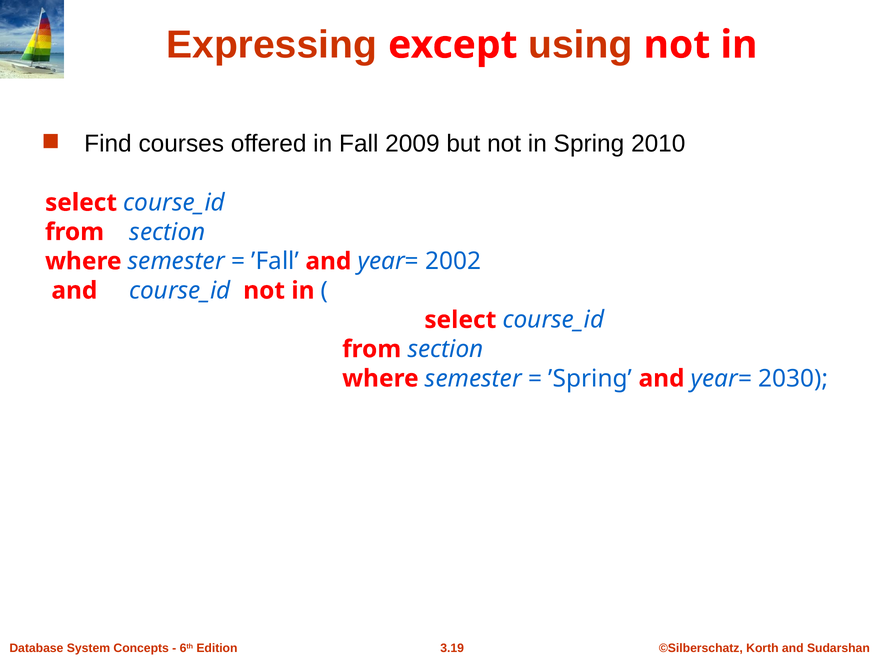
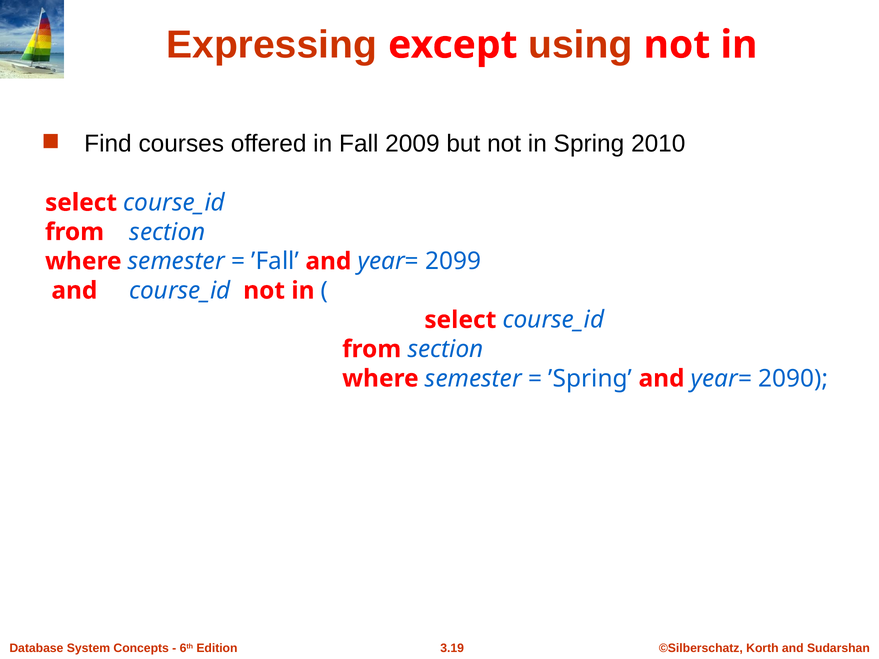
2002: 2002 -> 2099
2030: 2030 -> 2090
